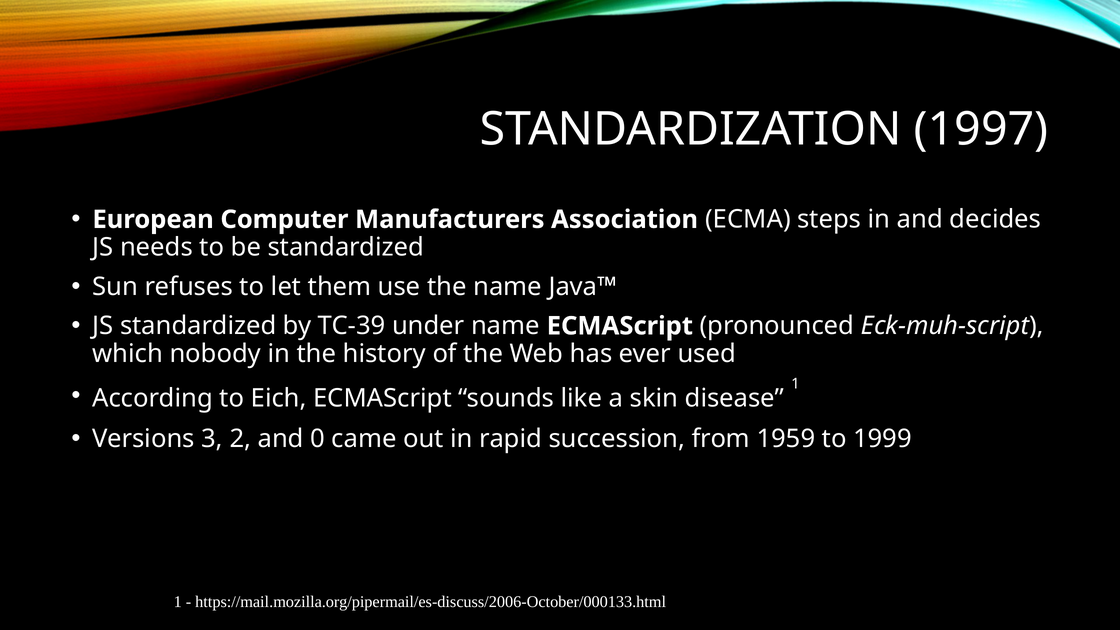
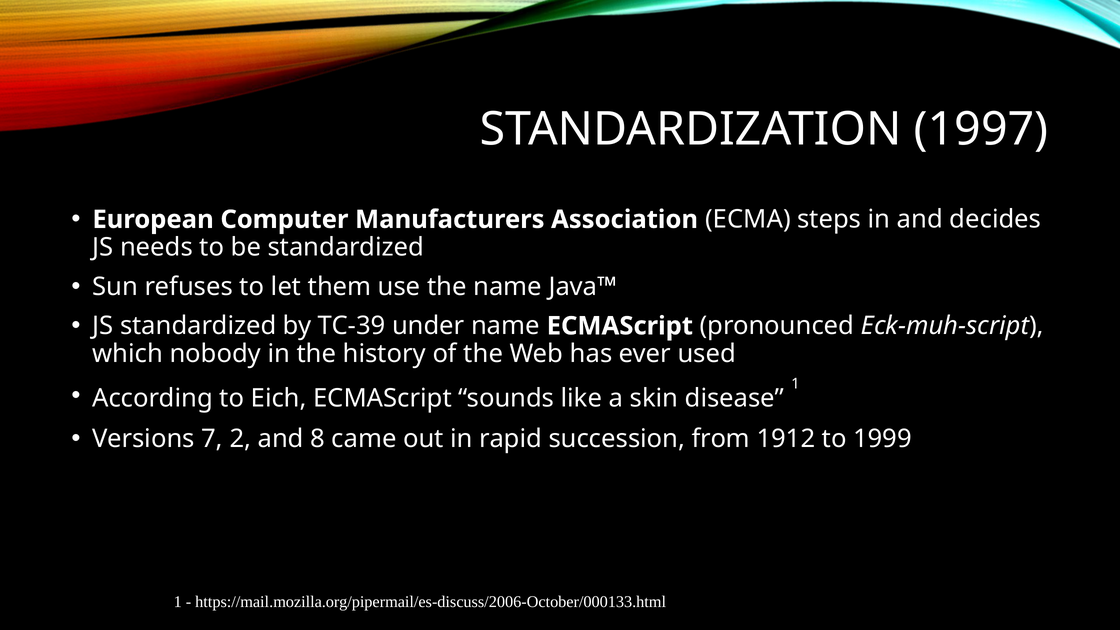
3: 3 -> 7
0: 0 -> 8
1959: 1959 -> 1912
